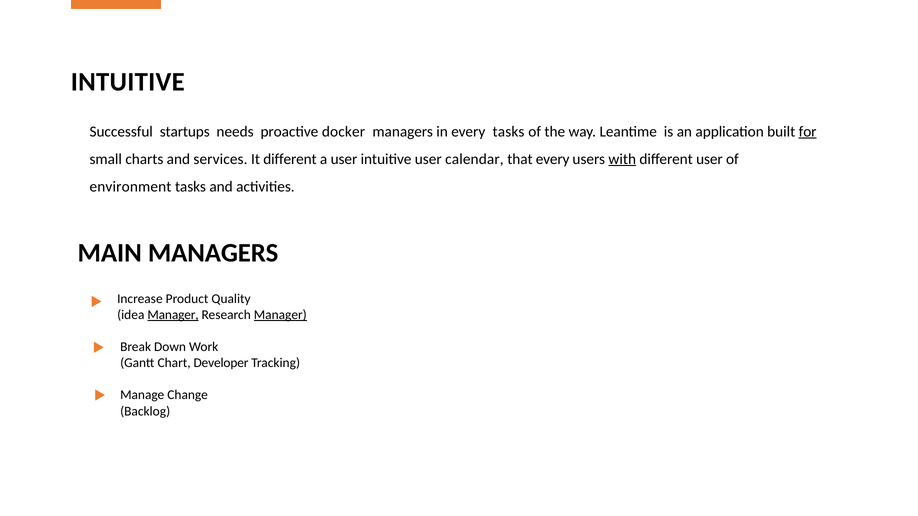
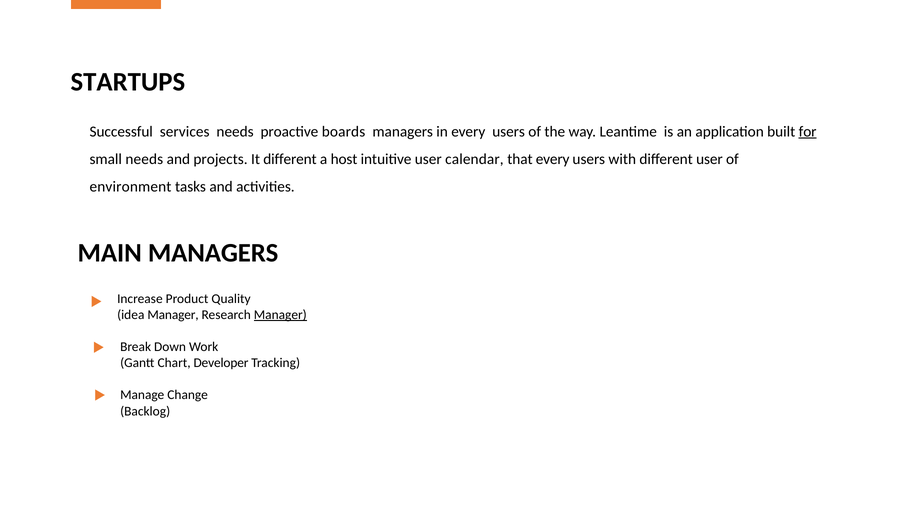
INTUITIVE at (128, 82): INTUITIVE -> STARTUPS
startups: startups -> services
docker: docker -> boards
in every tasks: tasks -> users
small charts: charts -> needs
services: services -> projects
a user: user -> host
with underline: present -> none
Manager at (173, 315) underline: present -> none
